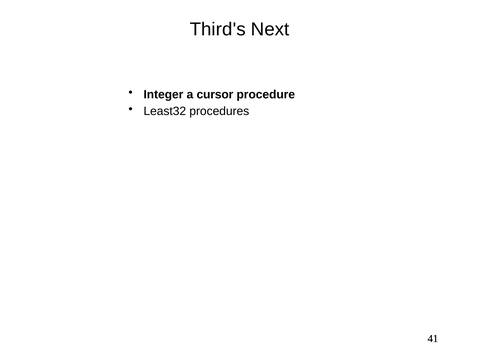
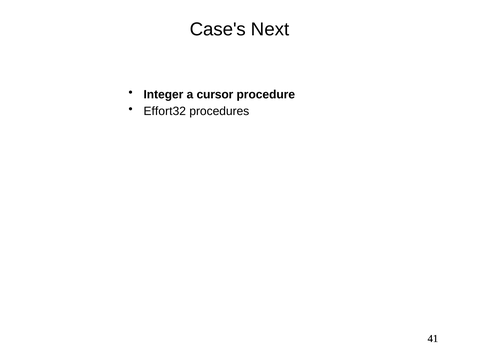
Third's: Third's -> Case's
Least32: Least32 -> Effort32
